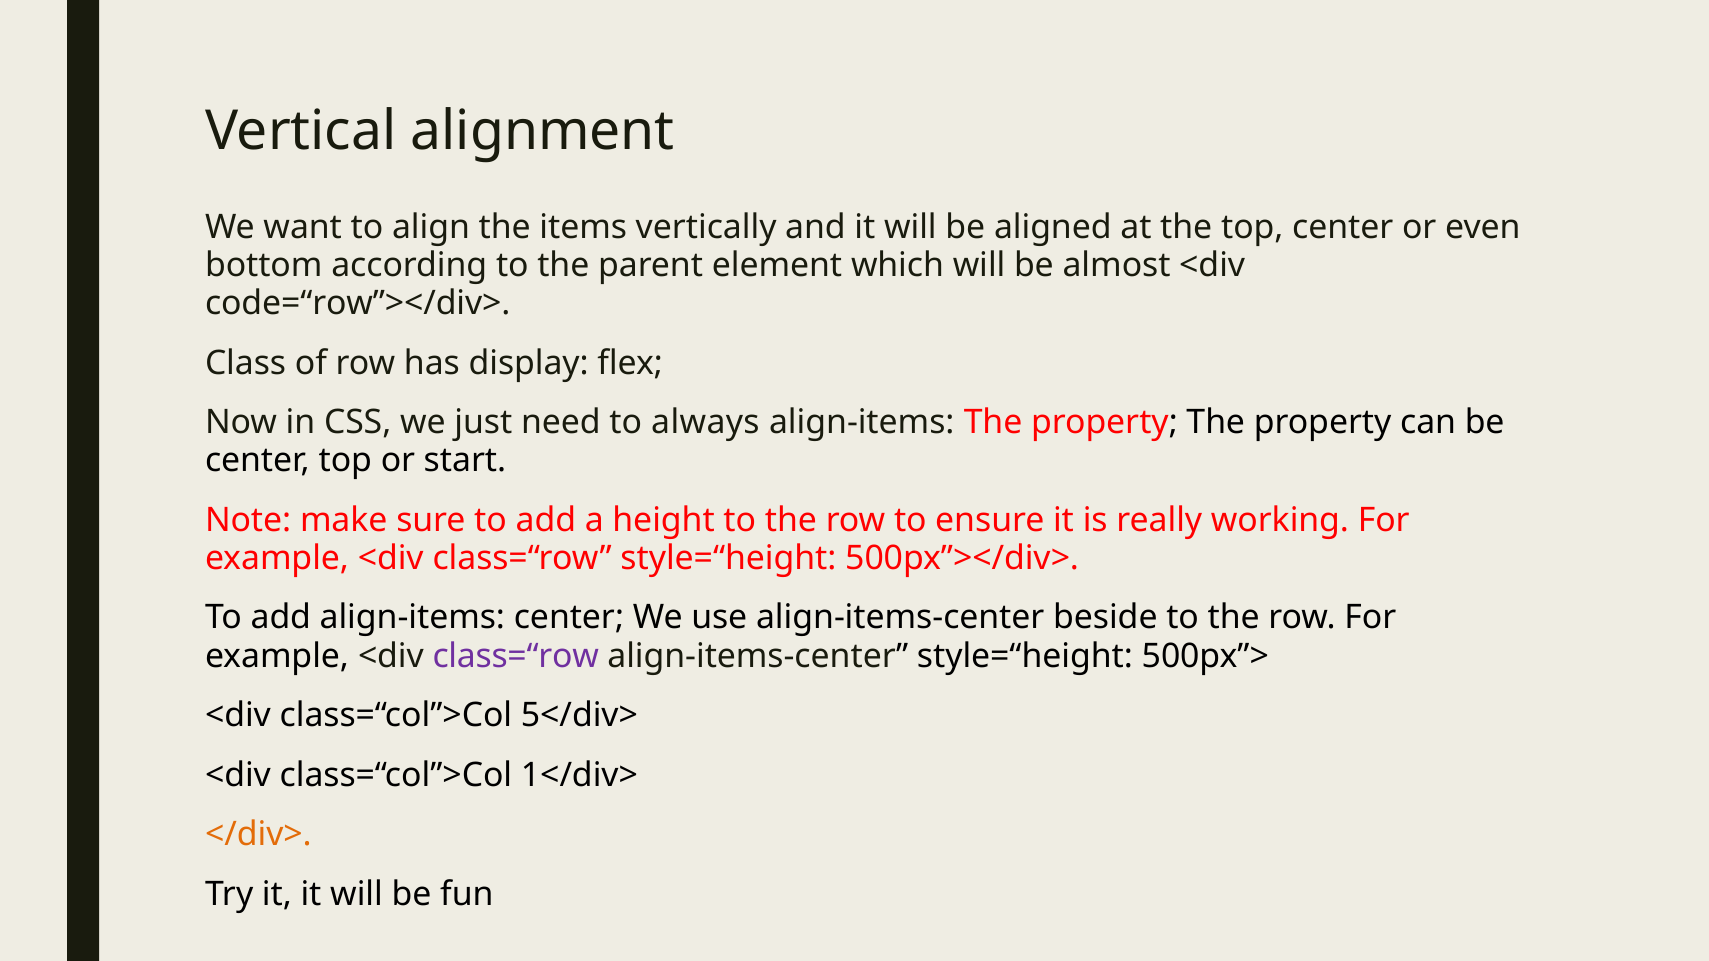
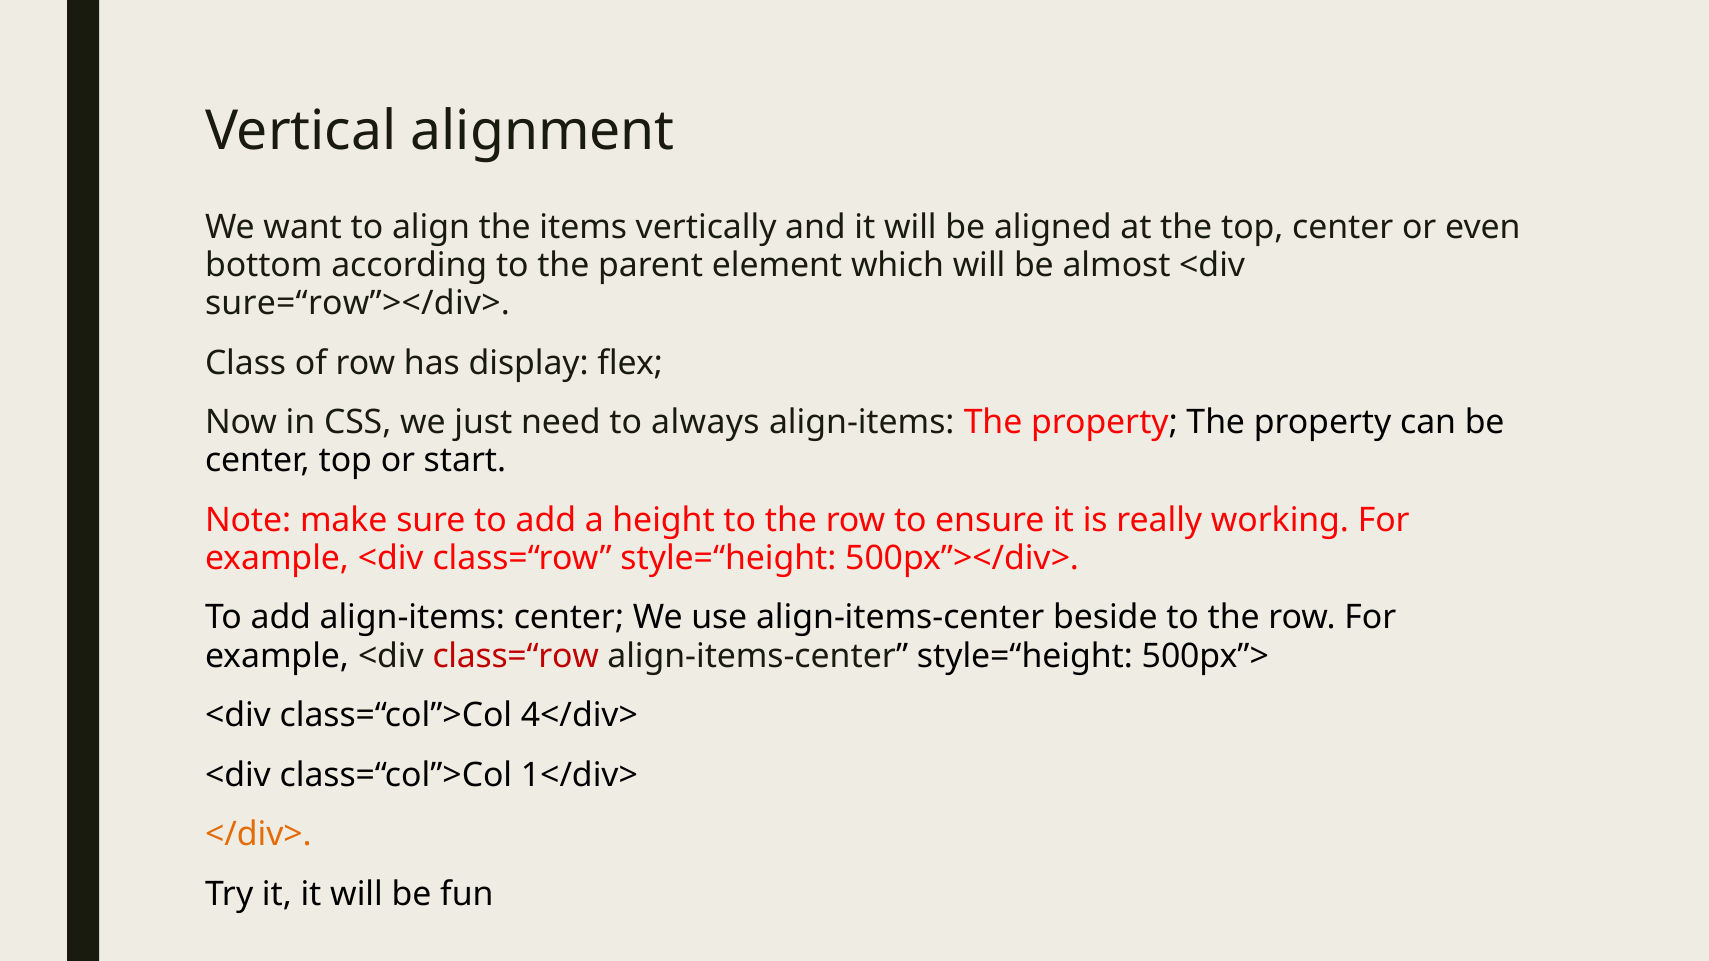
code=“row”></div>: code=“row”></div> -> sure=“row”></div>
class=“row at (516, 656) colour: purple -> red
5</div>: 5</div> -> 4</div>
